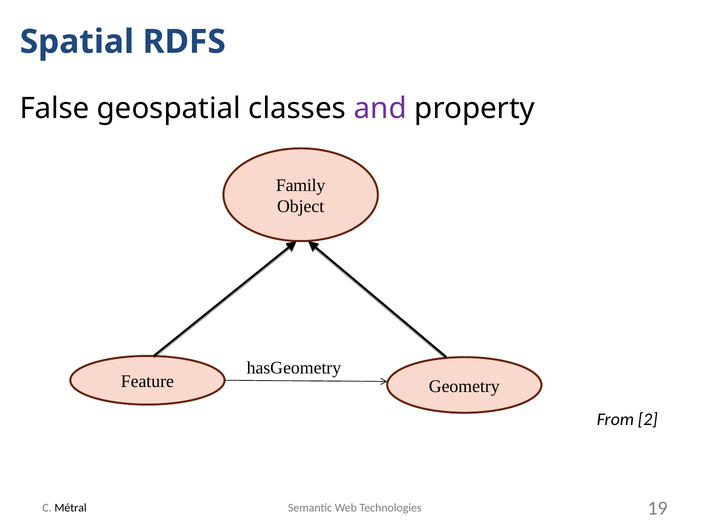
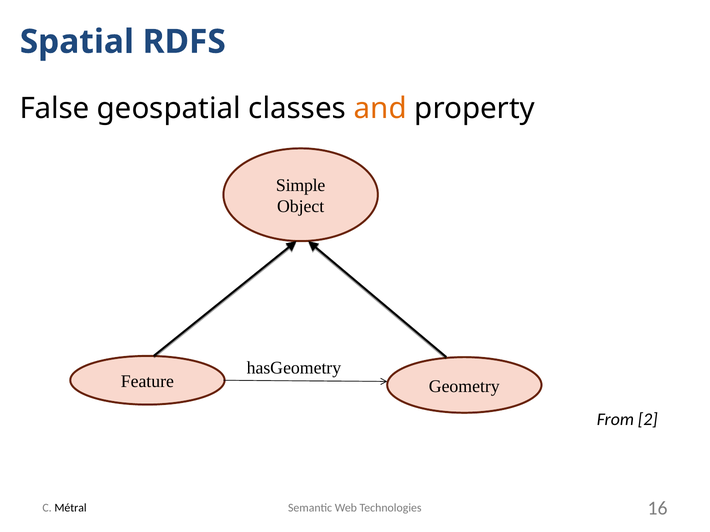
and colour: purple -> orange
Family: Family -> Simple
19: 19 -> 16
